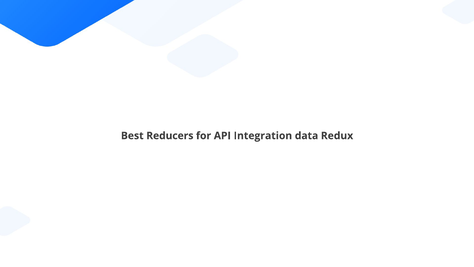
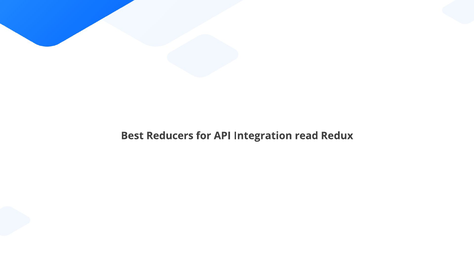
data: data -> read
